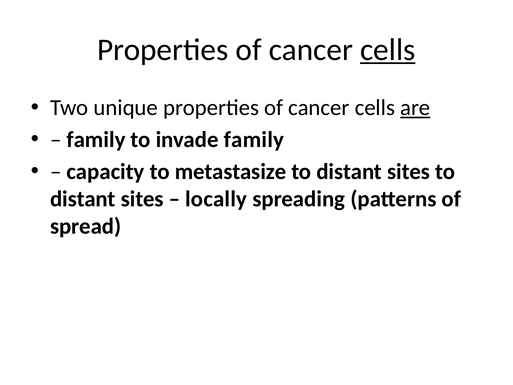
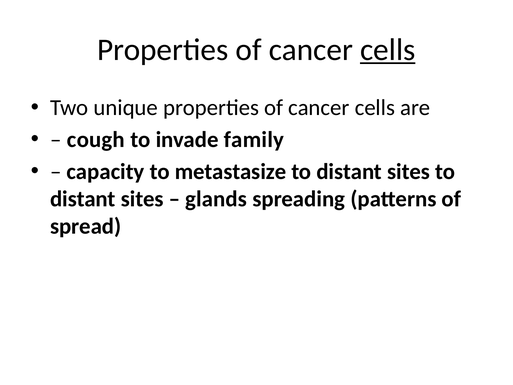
are underline: present -> none
family at (96, 140): family -> cough
locally: locally -> glands
